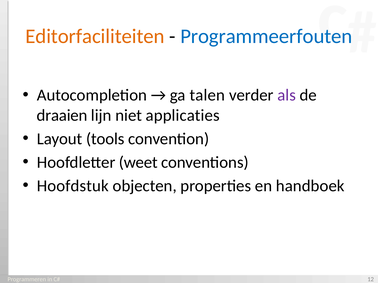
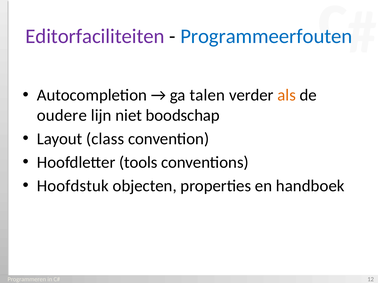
Editorfaciliteiten colour: orange -> purple
als colour: purple -> orange
draaien: draaien -> oudere
applicaties: applicaties -> boodschap
tools: tools -> class
weet: weet -> tools
